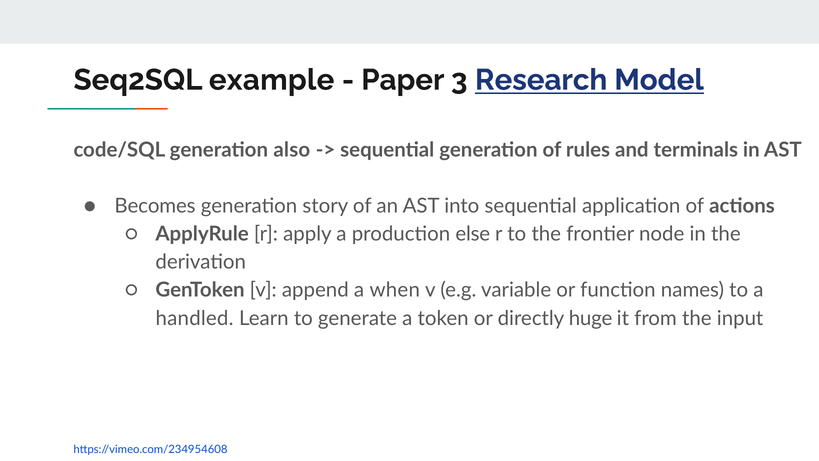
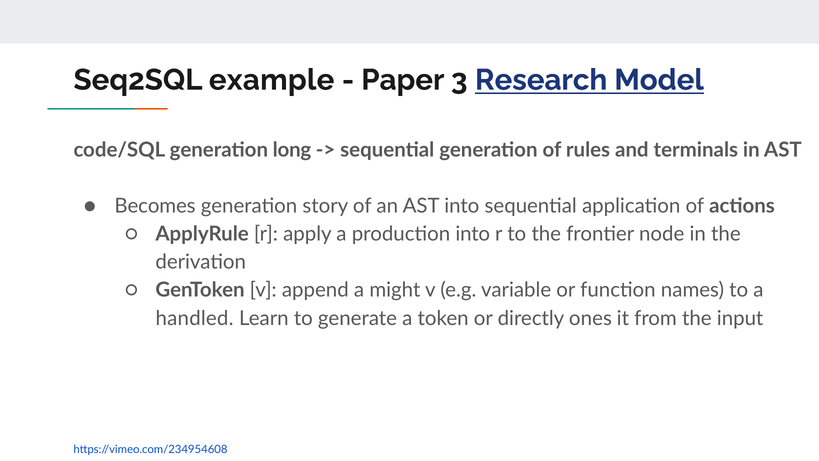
also: also -> long
production else: else -> into
when: when -> might
huge: huge -> ones
